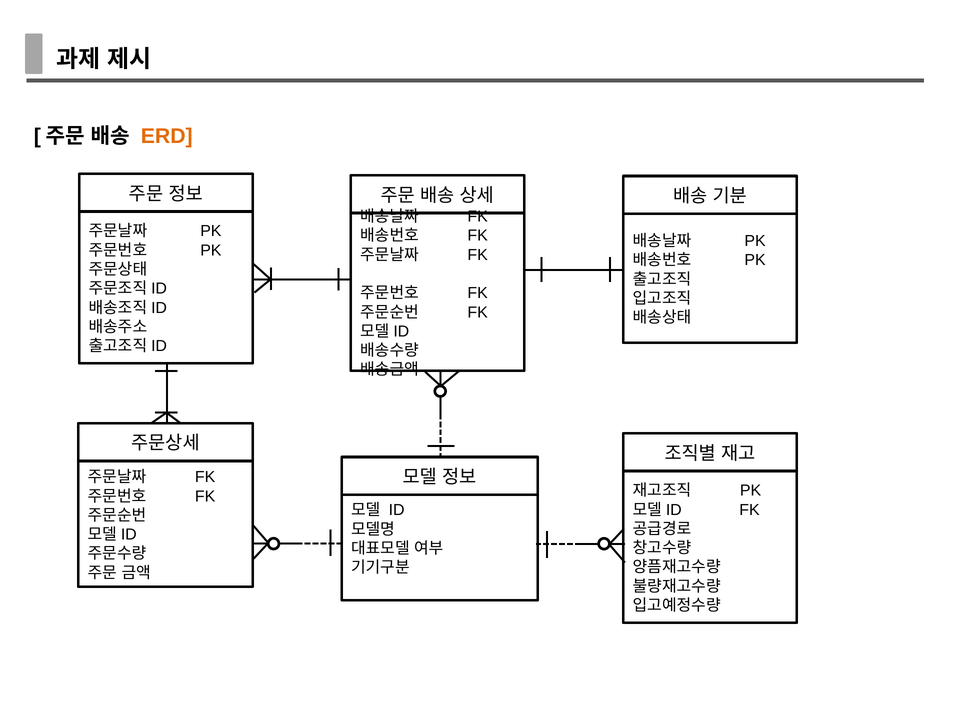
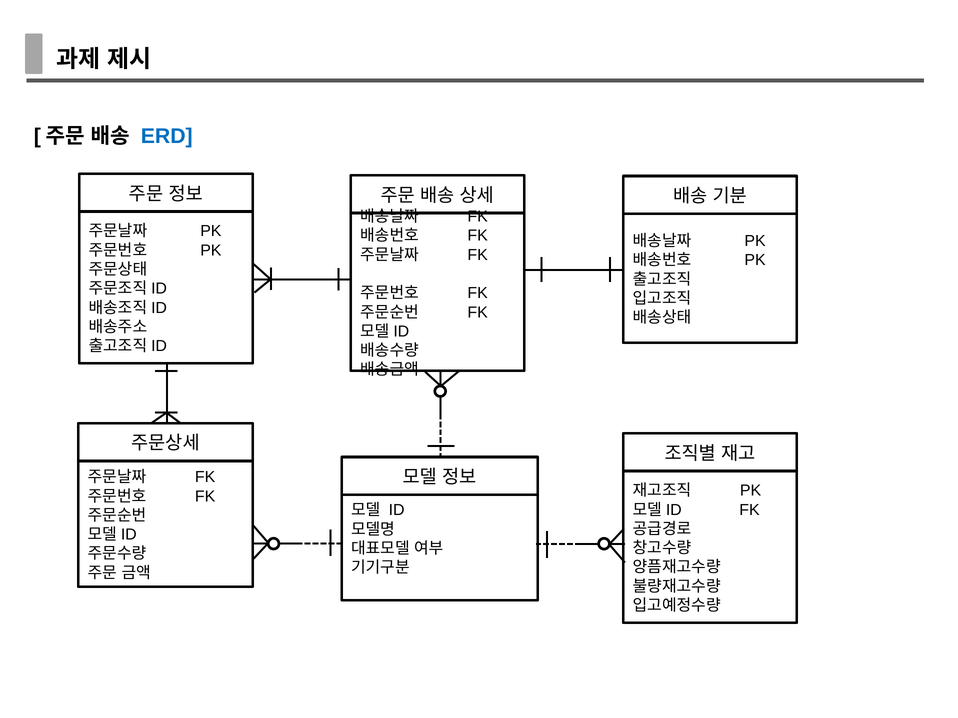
ERD colour: orange -> blue
